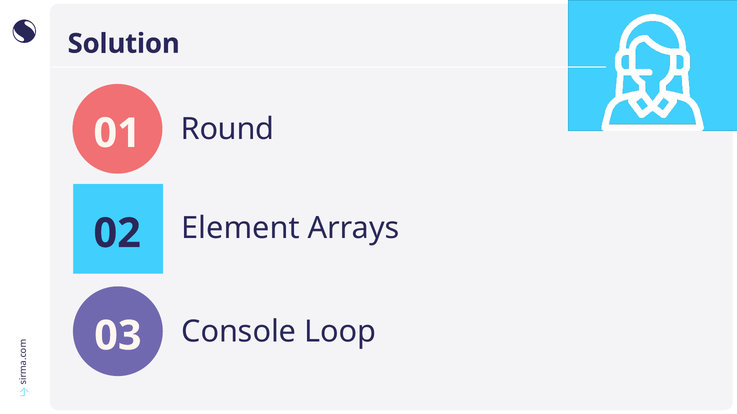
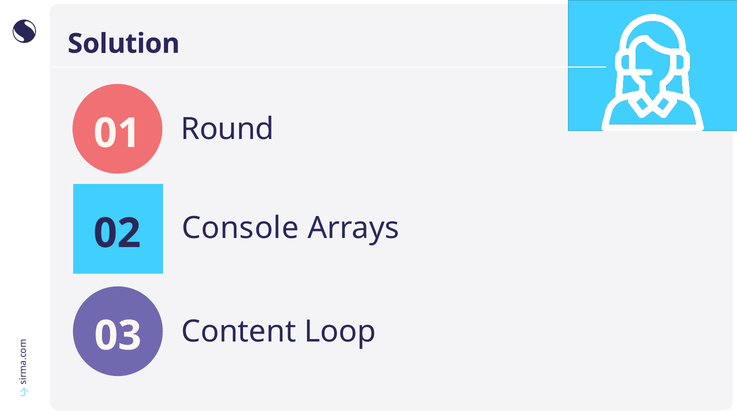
Element: Element -> Console
Console: Console -> Content
